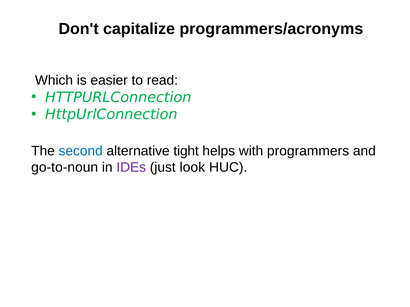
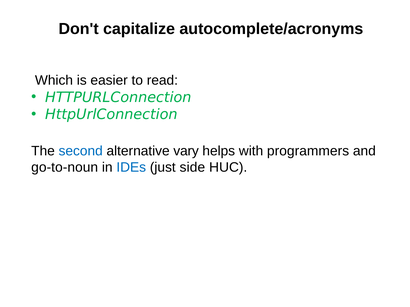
programmers/acronyms: programmers/acronyms -> autocomplete/acronyms
tight: tight -> vary
IDEs colour: purple -> blue
look: look -> side
